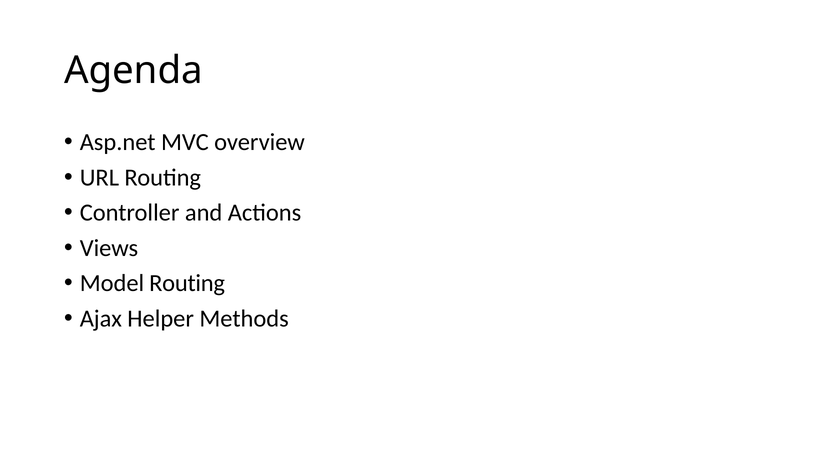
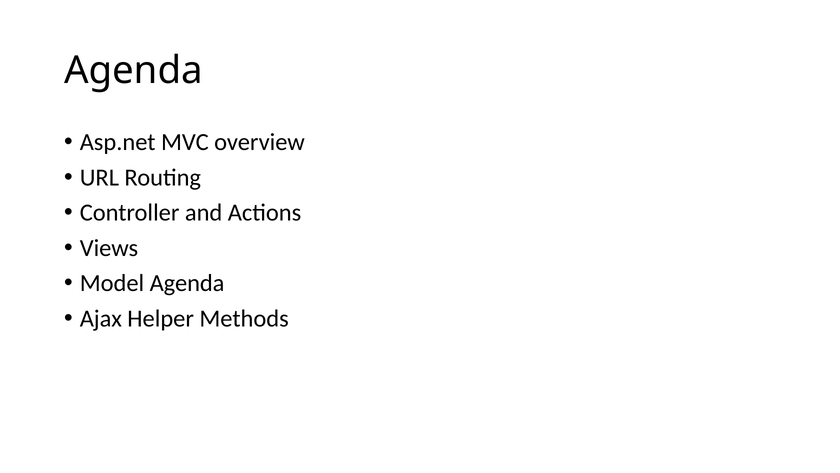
Model Routing: Routing -> Agenda
